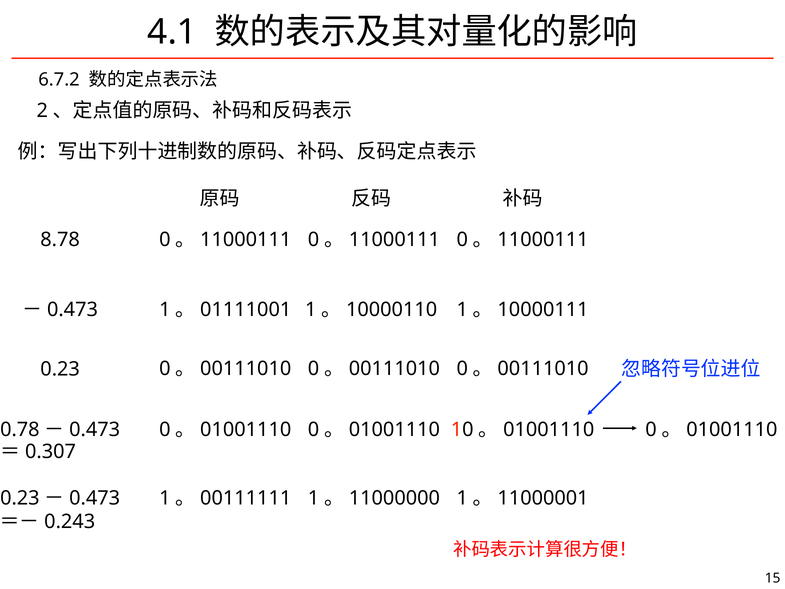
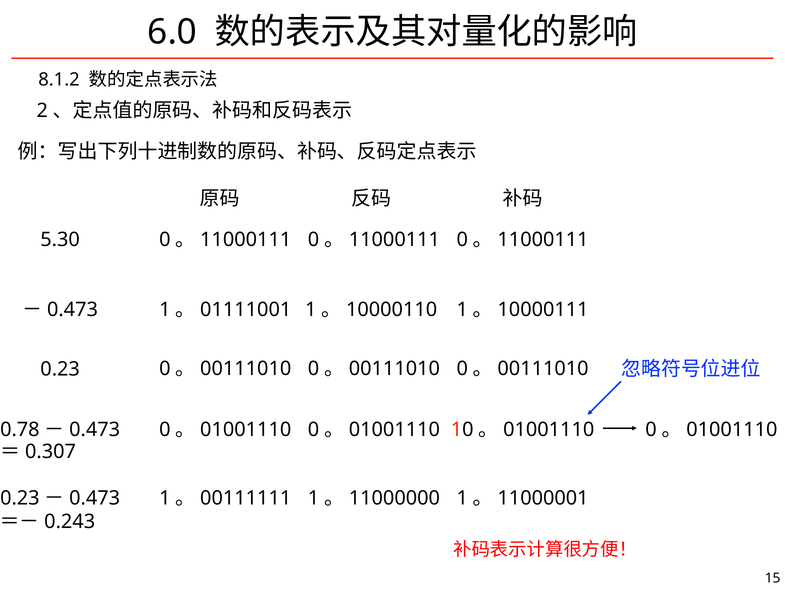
4.1: 4.1 -> 6.0
6.7.2: 6.7.2 -> 8.1.2
8.78: 8.78 -> 5.30
